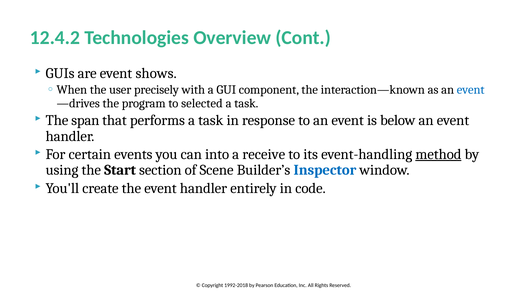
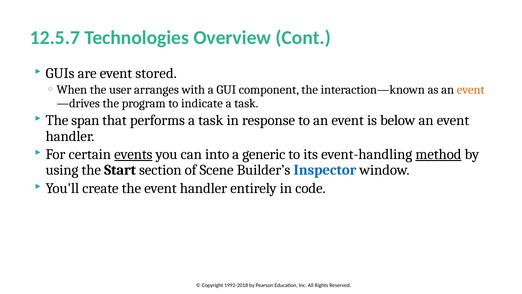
12.4.2: 12.4.2 -> 12.5.7
shows: shows -> stored
precisely: precisely -> arranges
event at (471, 90) colour: blue -> orange
selected: selected -> indicate
events underline: none -> present
receive: receive -> generic
